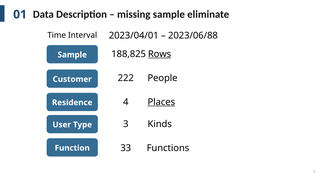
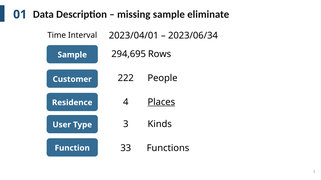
2023/06/88: 2023/06/88 -> 2023/06/34
188,825: 188,825 -> 294,695
Rows underline: present -> none
